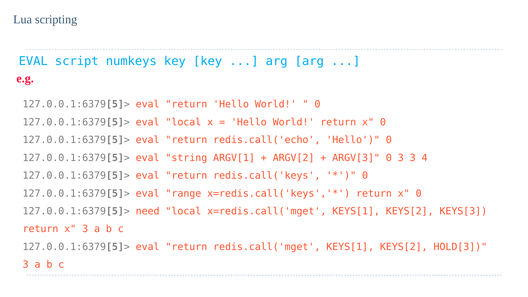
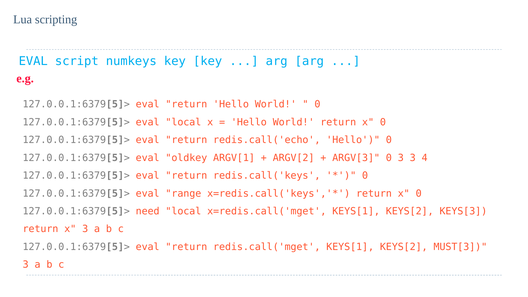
string: string -> oldkey
HOLD[3: HOLD[3 -> MUST[3
